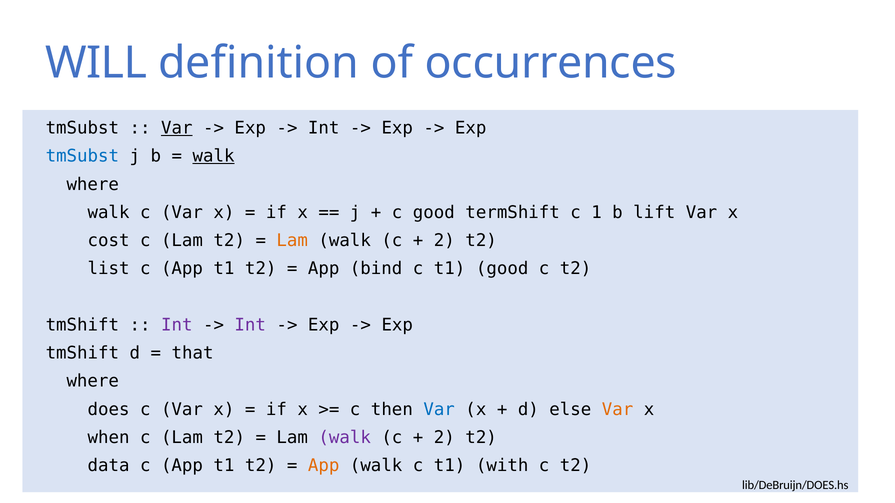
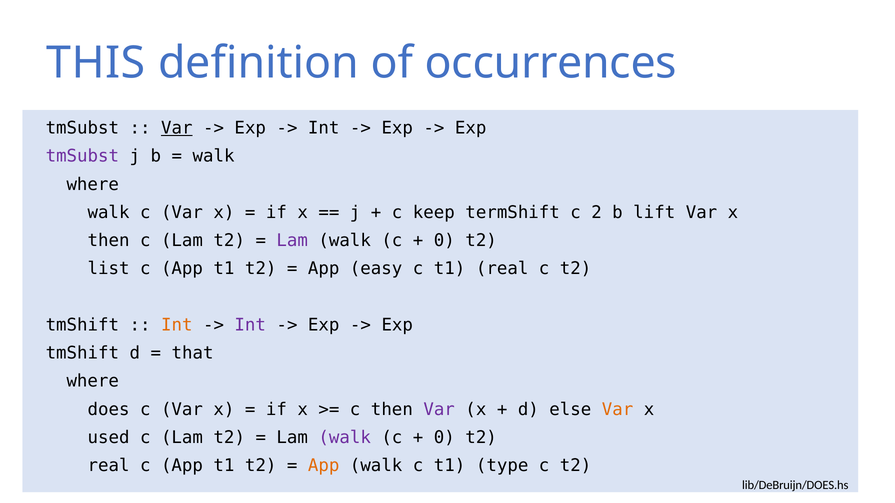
WILL: WILL -> THIS
tmSubst at (82, 156) colour: blue -> purple
walk at (214, 156) underline: present -> none
c good: good -> keep
1: 1 -> 2
cost at (109, 241): cost -> then
Lam at (292, 241) colour: orange -> purple
2 at (444, 241): 2 -> 0
bind: bind -> easy
t1 good: good -> real
Int at (177, 325) colour: purple -> orange
Var at (439, 410) colour: blue -> purple
when: when -> used
2 at (444, 438): 2 -> 0
data at (109, 466): data -> real
with: with -> type
